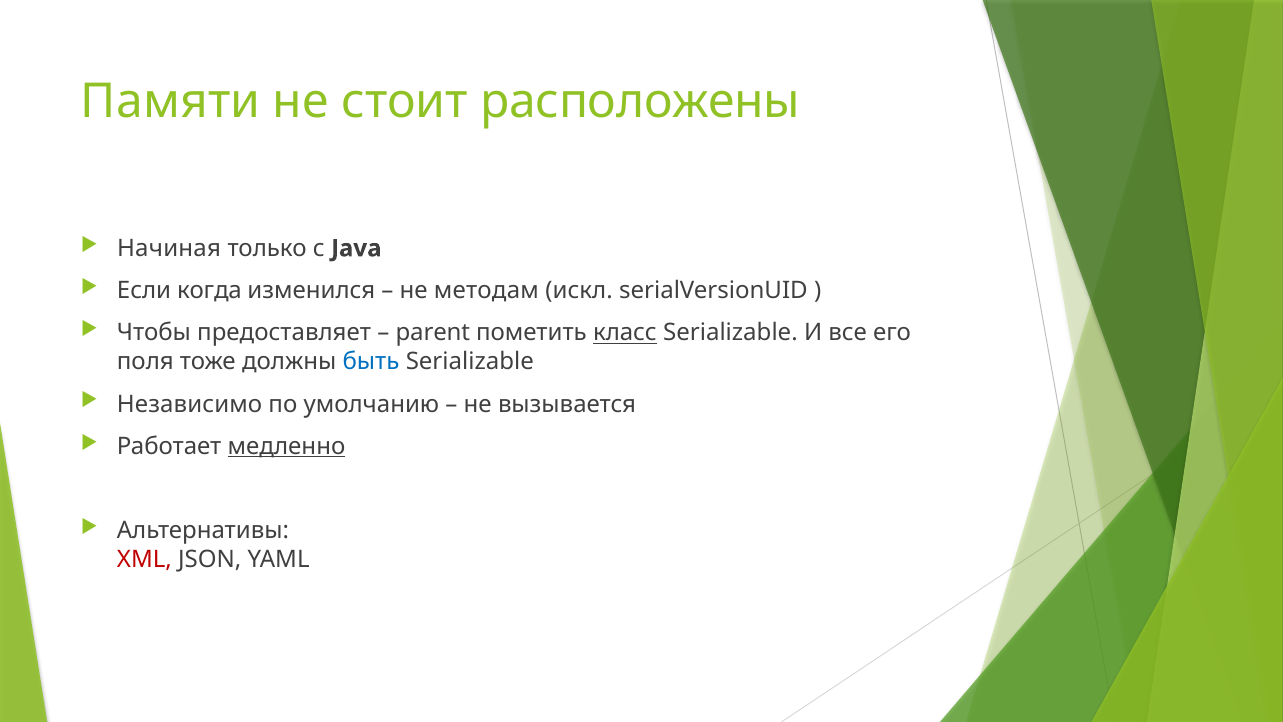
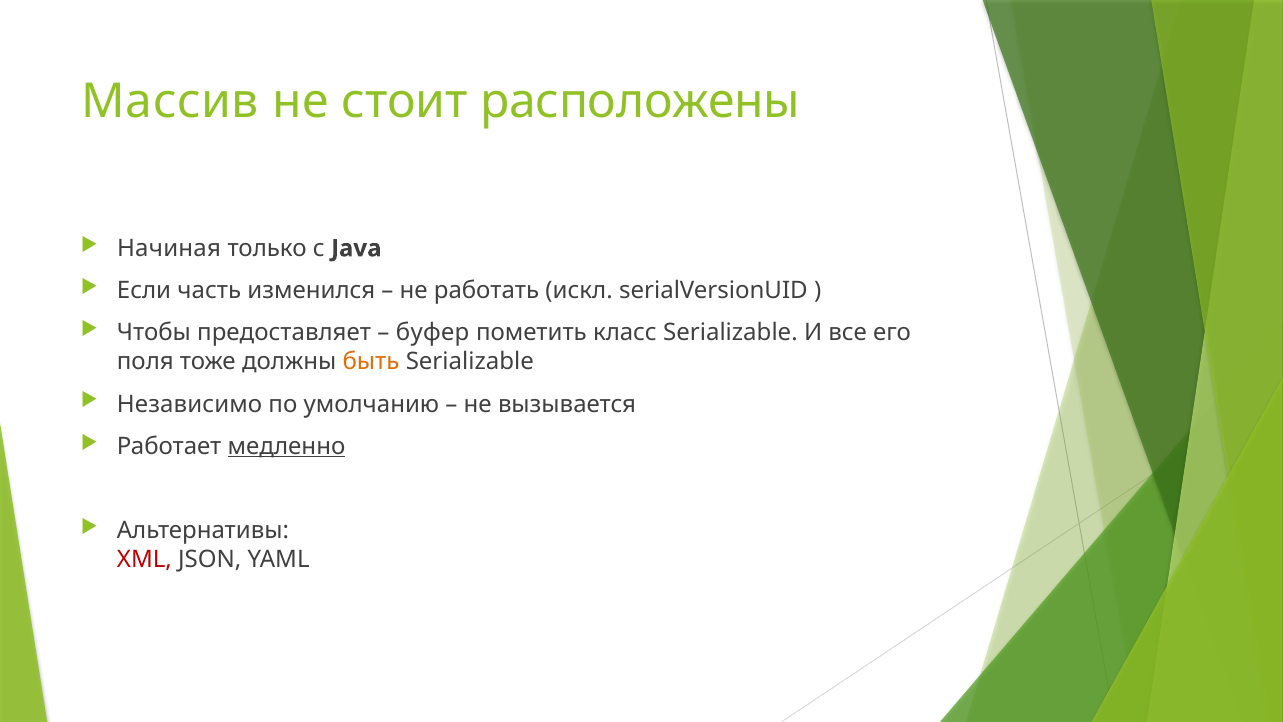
Памяти: Памяти -> Массив
когда: когда -> часть
методам: методам -> работать
parent: parent -> буфер
класс underline: present -> none
быть colour: blue -> orange
